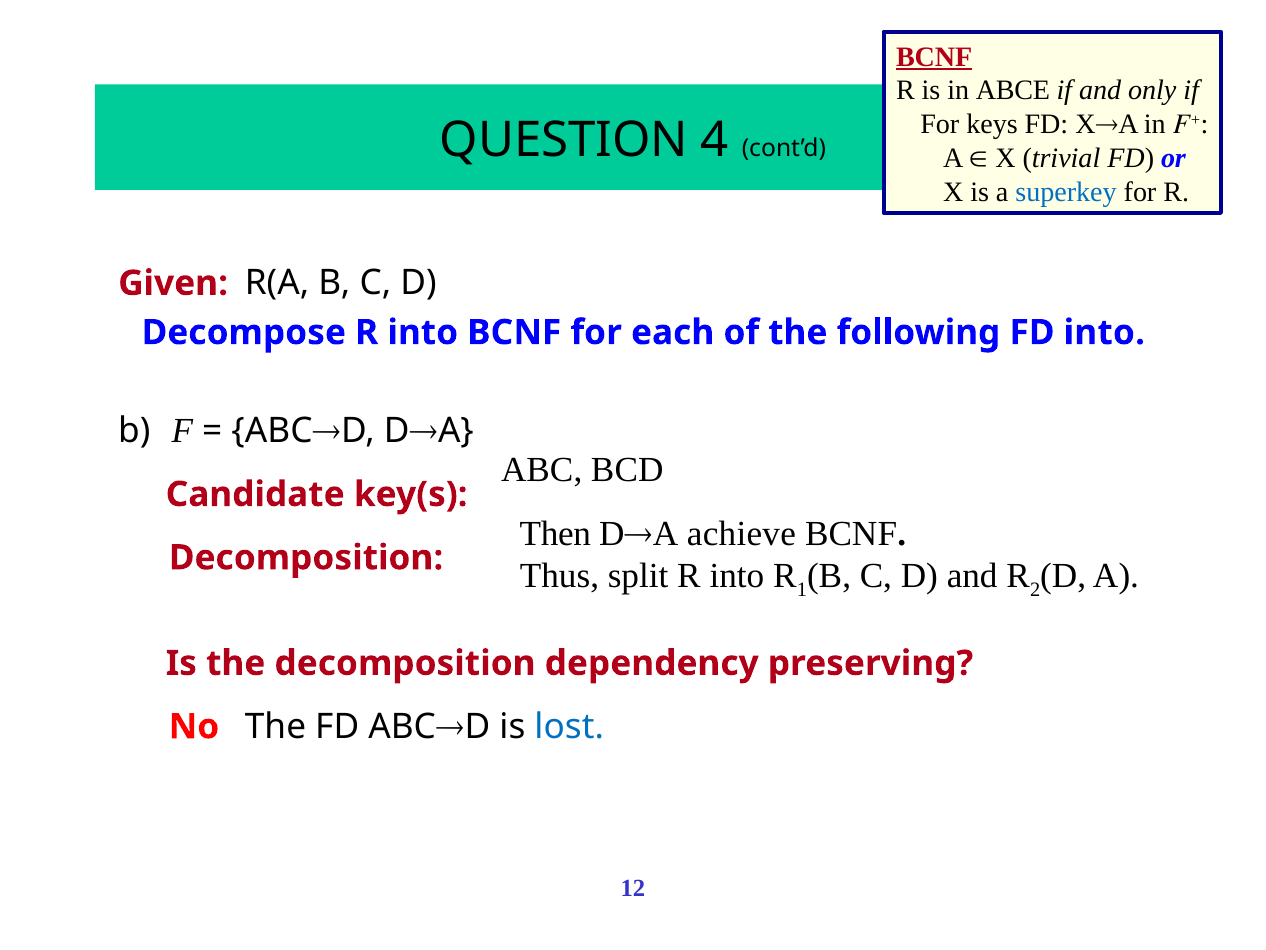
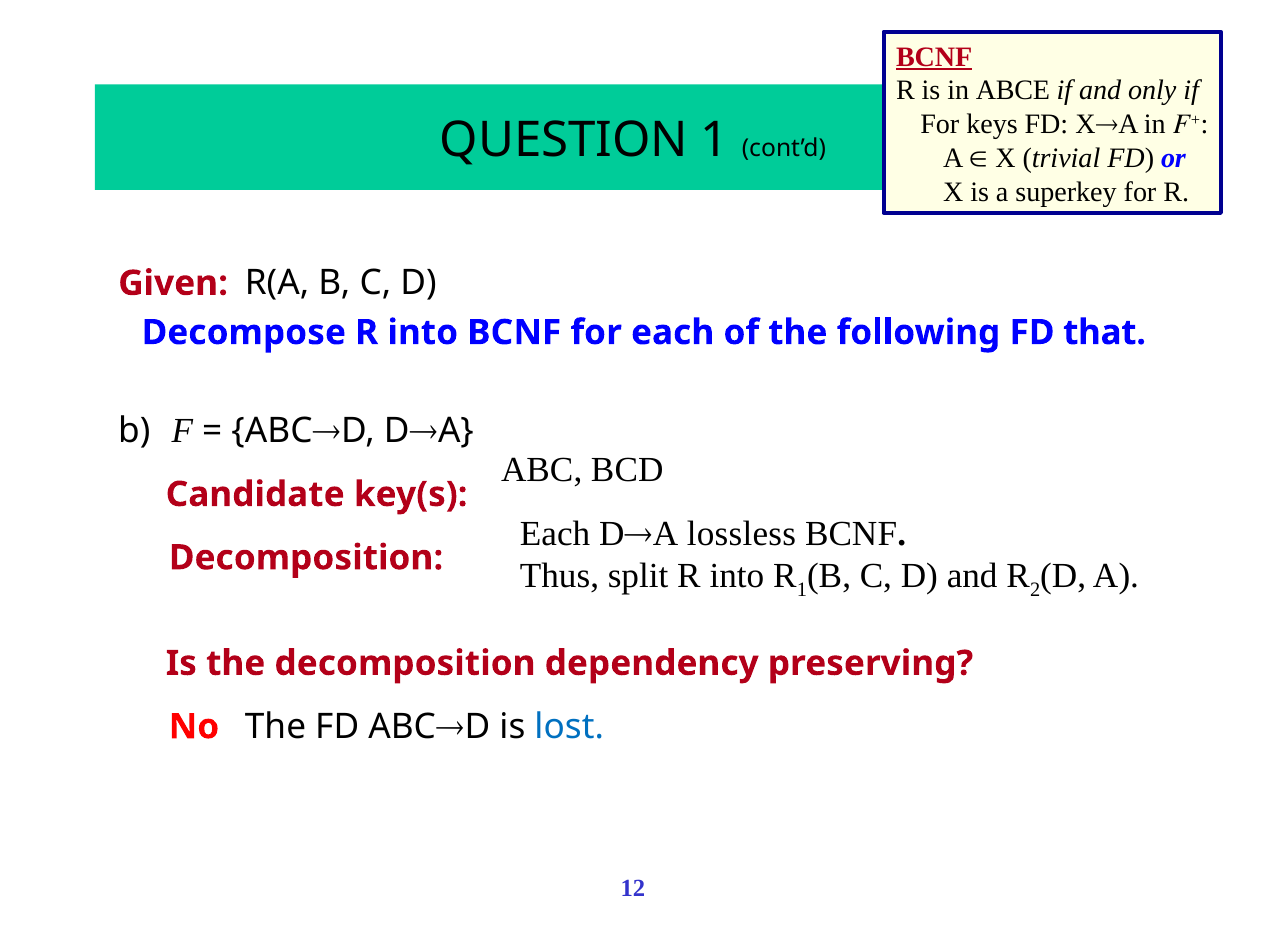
QUESTION 4: 4 -> 1
superkey colour: blue -> black
FD into: into -> that
Then at (555, 533): Then -> Each
achieve: achieve -> lossless
